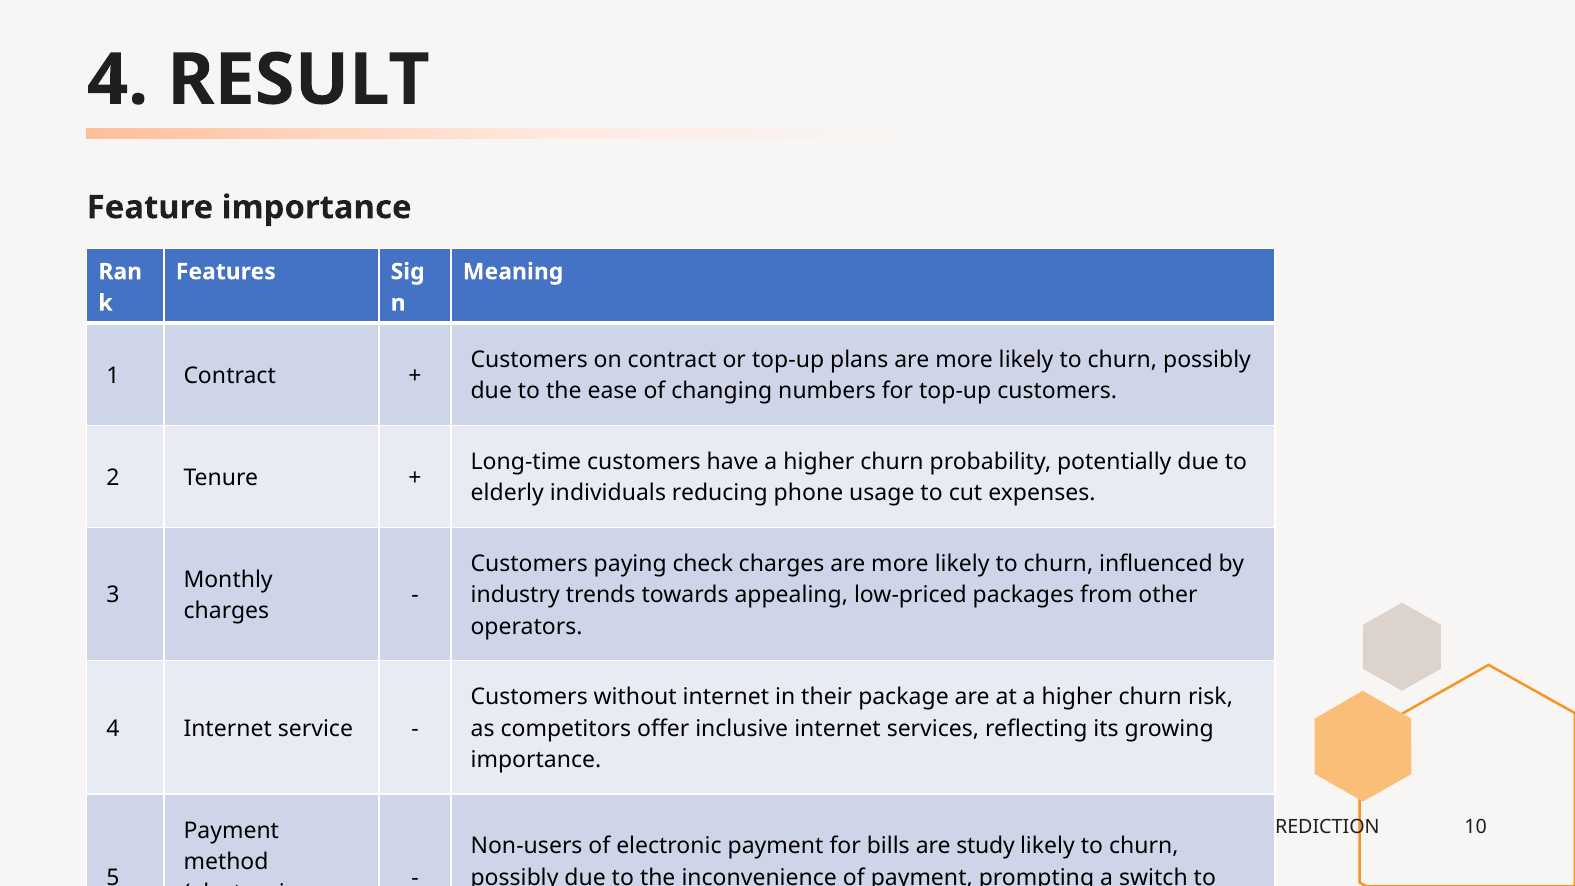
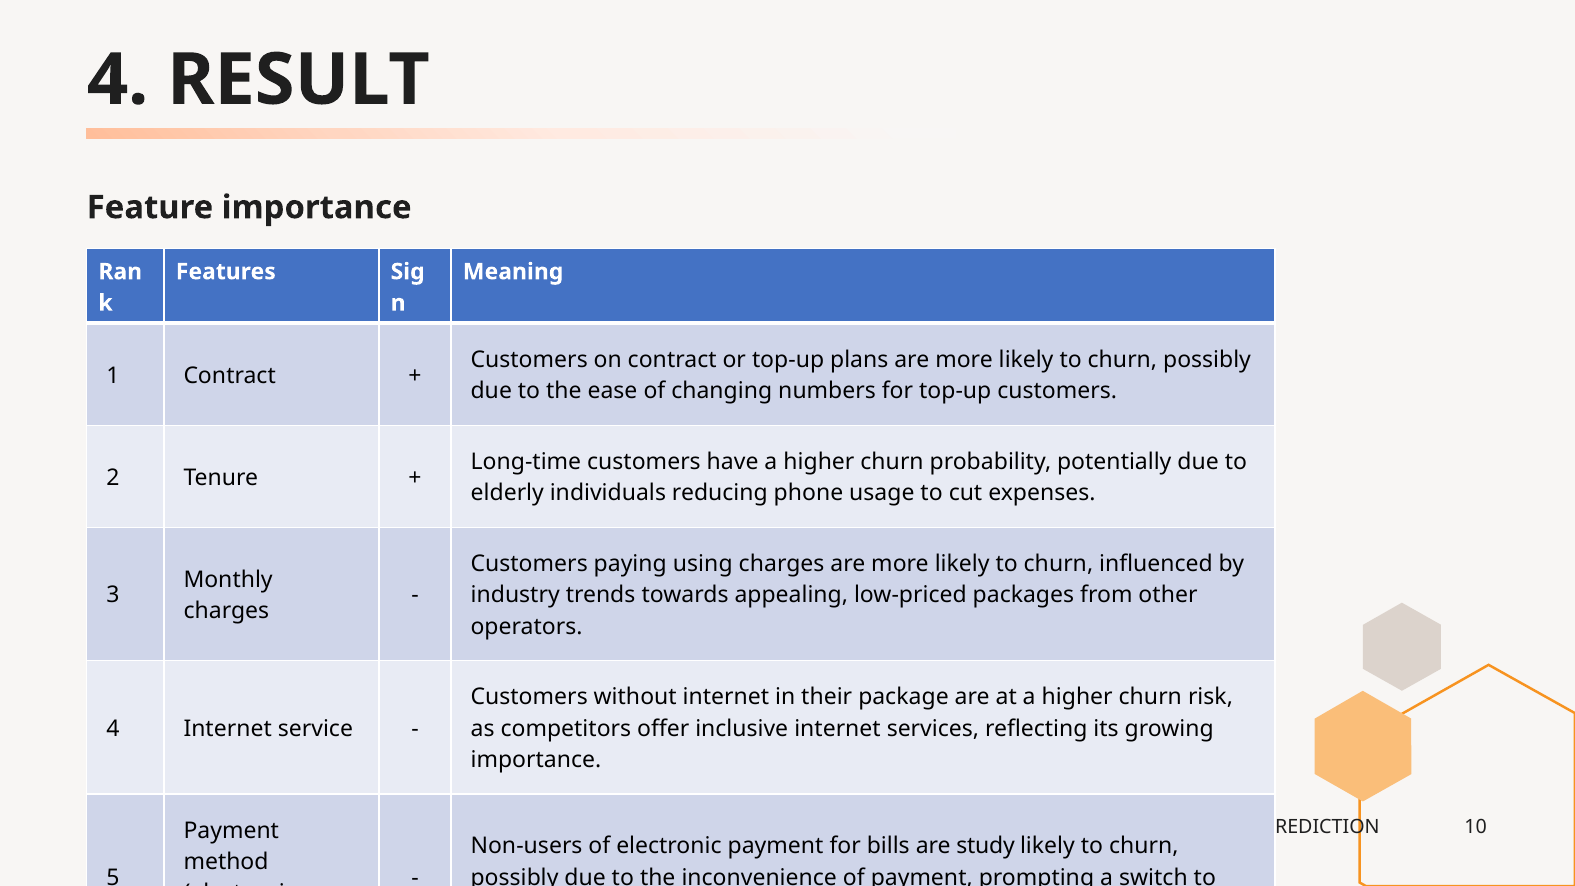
paying check: check -> using
